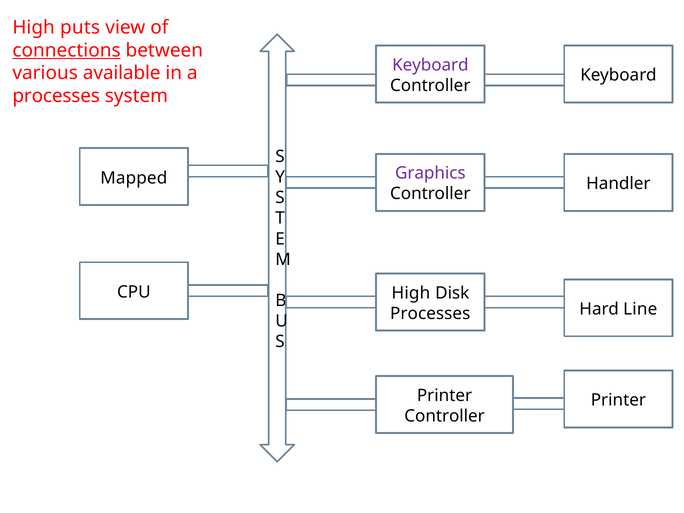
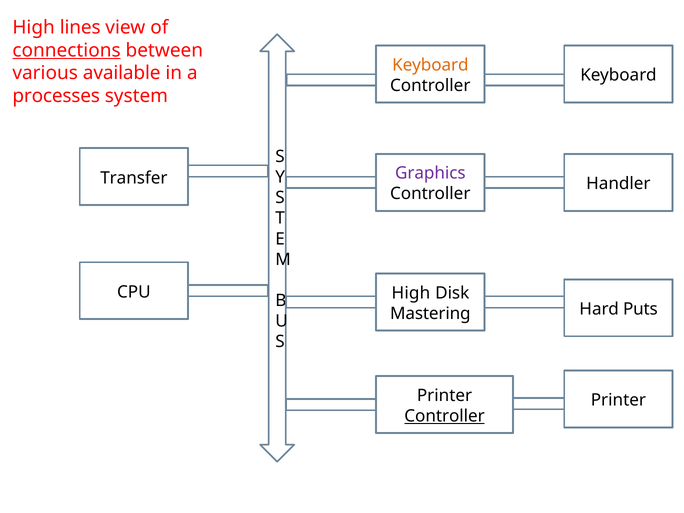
puts: puts -> lines
Keyboard at (430, 65) colour: purple -> orange
Mapped: Mapped -> Transfer
Line: Line -> Puts
Processes at (430, 314): Processes -> Mastering
Controller at (445, 416) underline: none -> present
